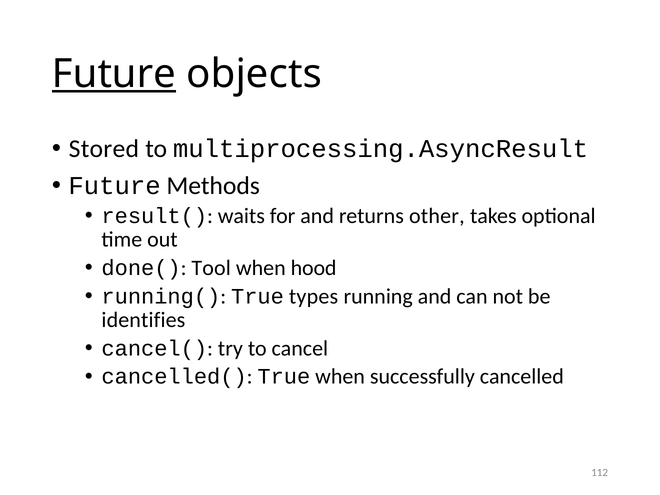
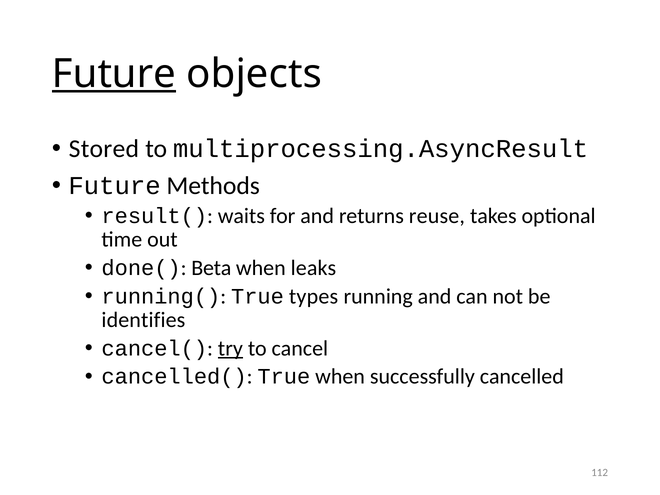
other: other -> reuse
Tool: Tool -> Beta
hood: hood -> leaks
try underline: none -> present
